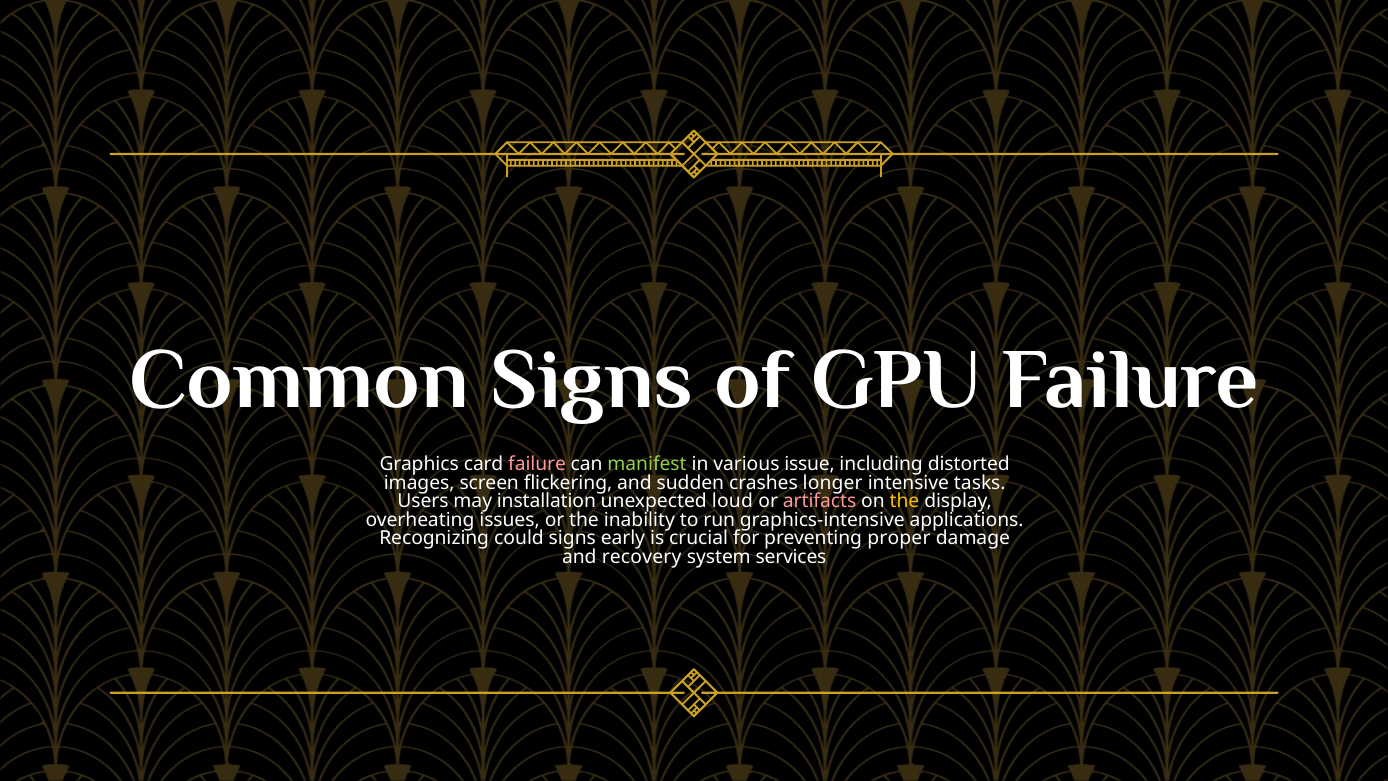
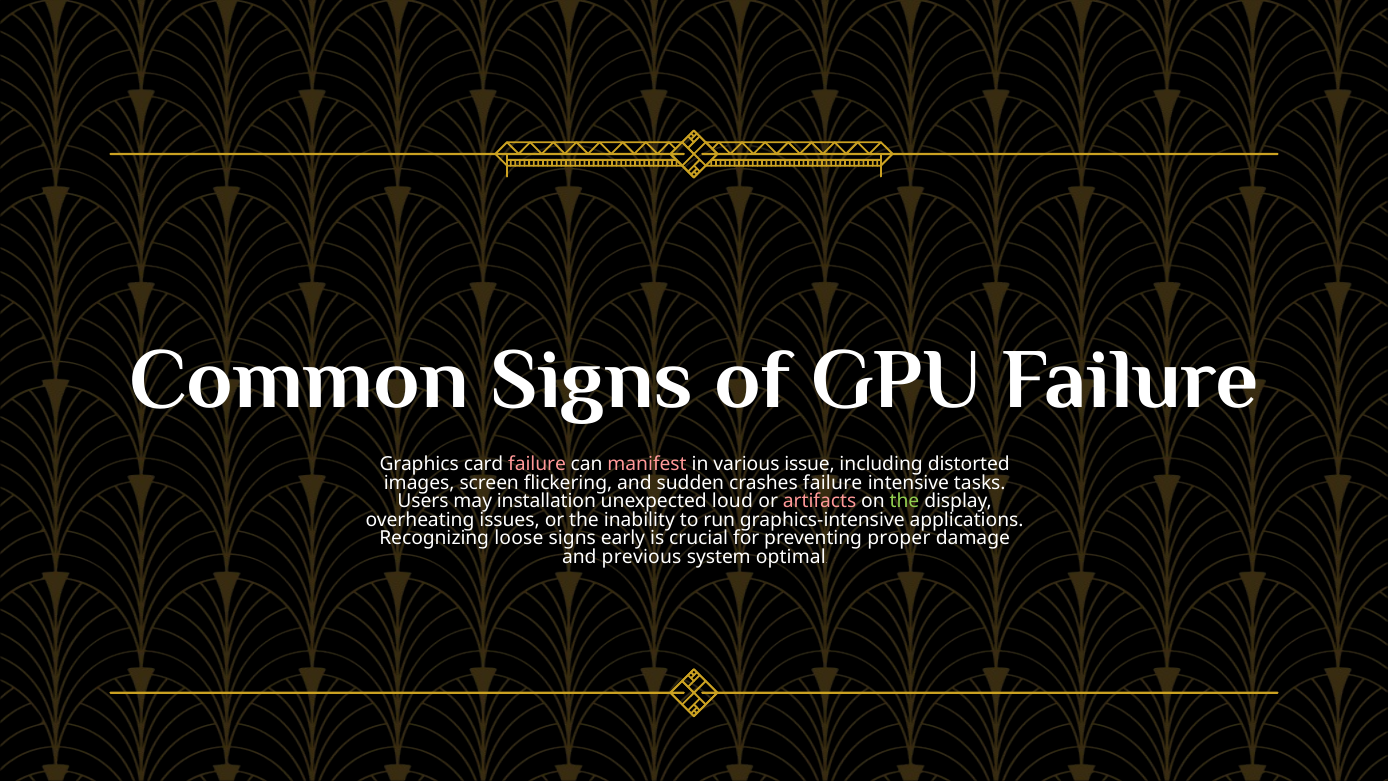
manifest colour: light green -> pink
crashes longer: longer -> failure
the at (904, 501) colour: yellow -> light green
could: could -> loose
recovery: recovery -> previous
services: services -> optimal
